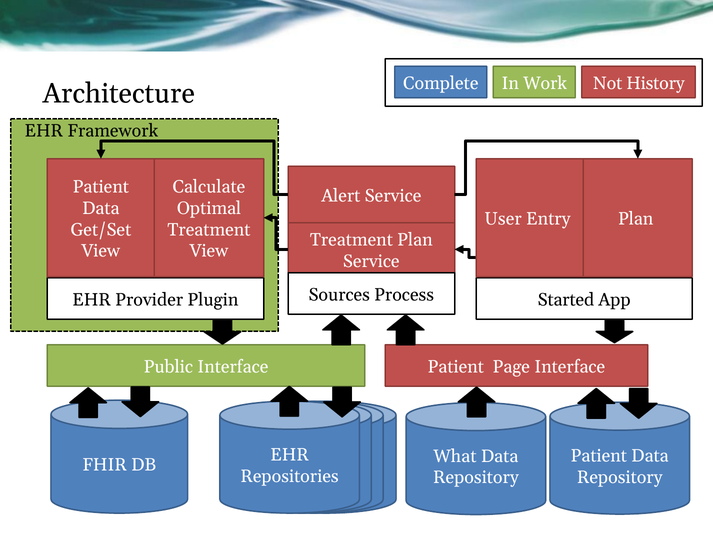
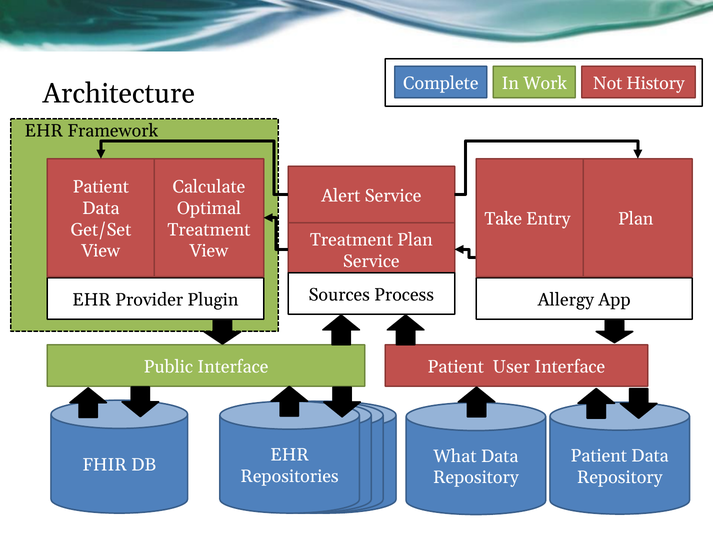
User: User -> Take
Started: Started -> Allergy
Page: Page -> User
